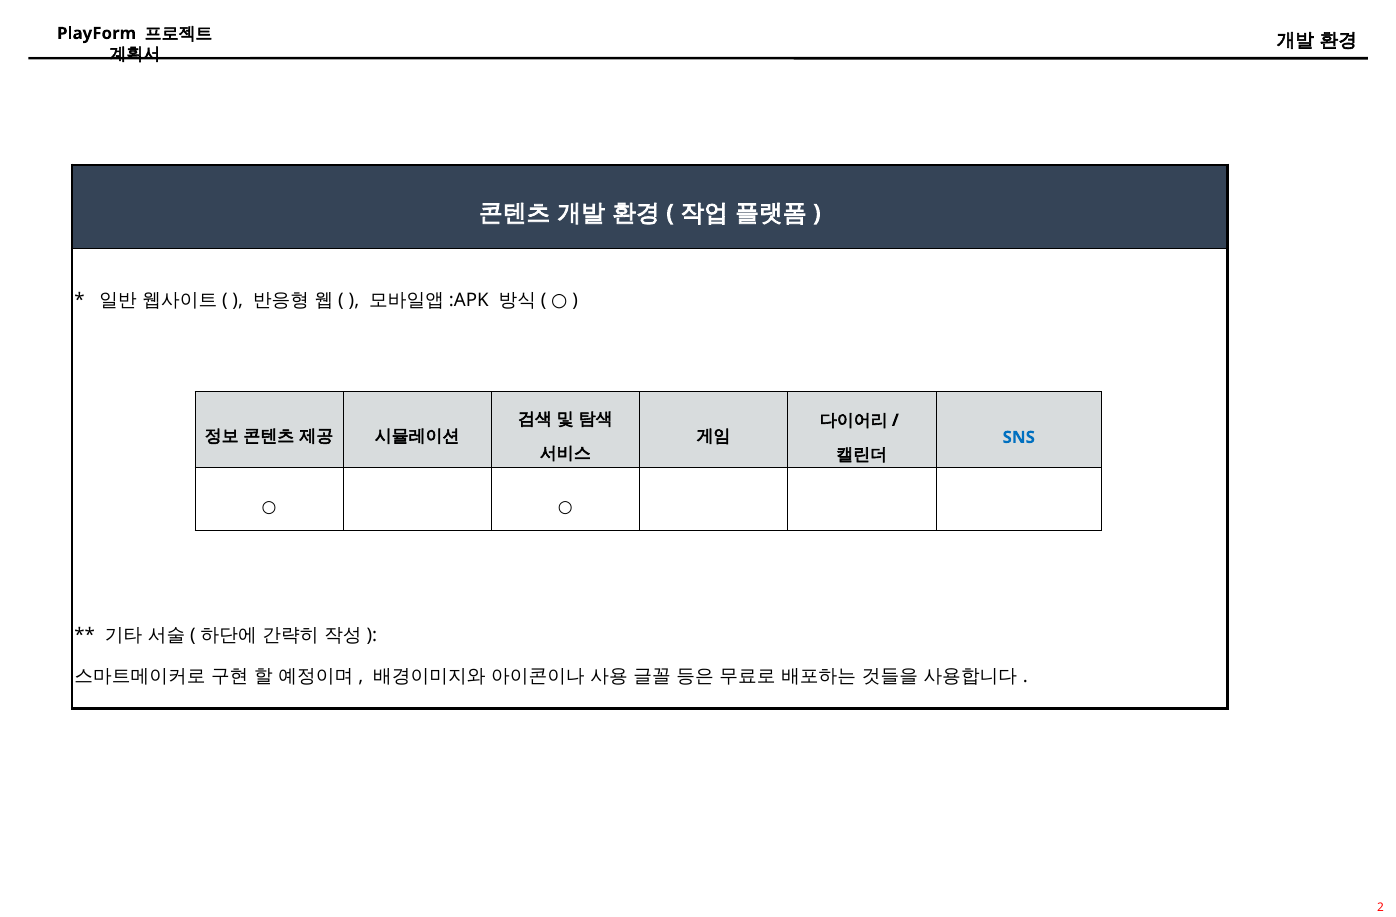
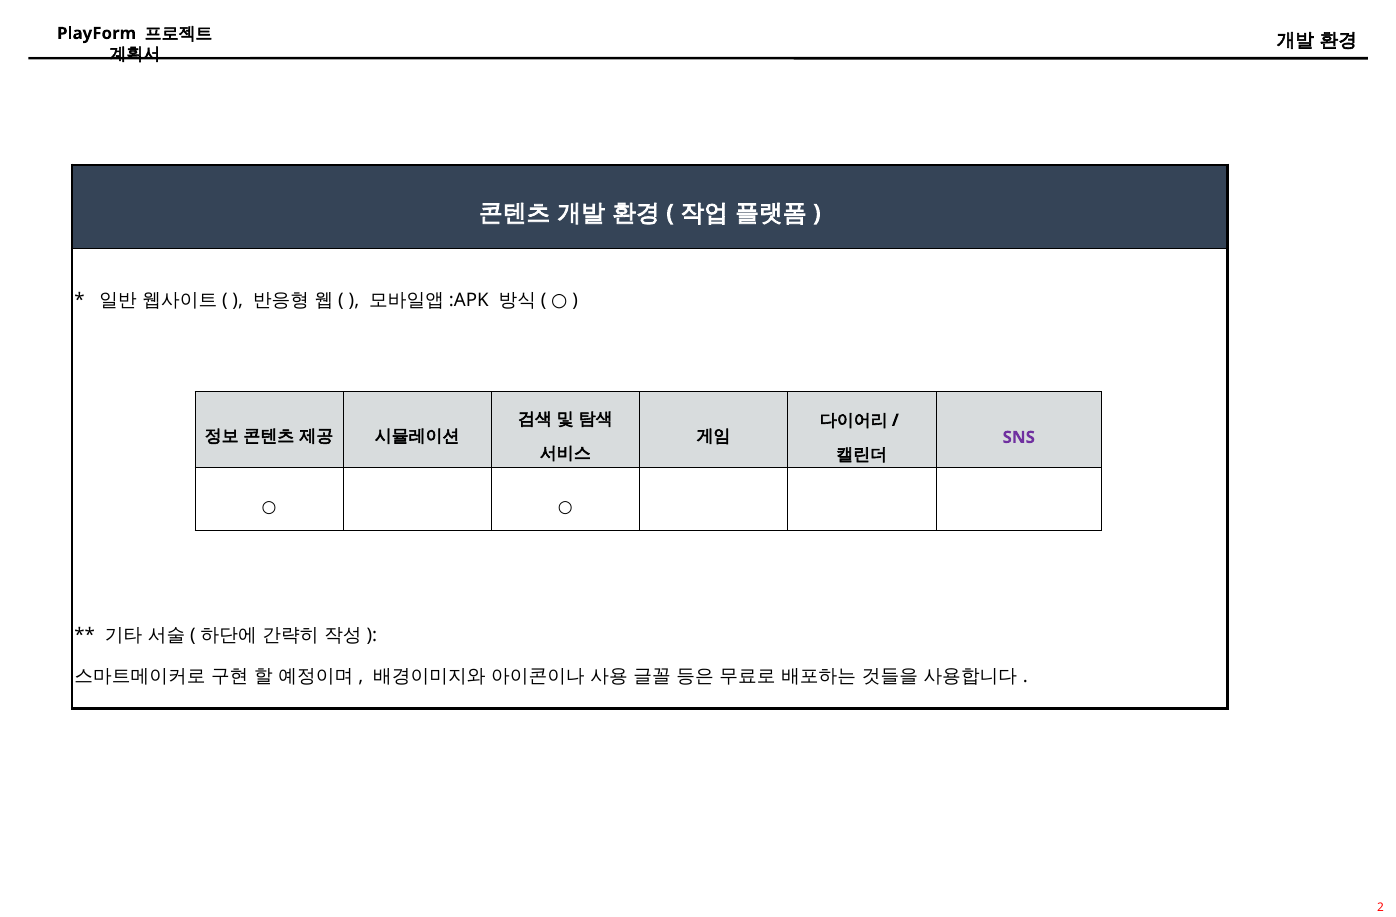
SNS colour: blue -> purple
